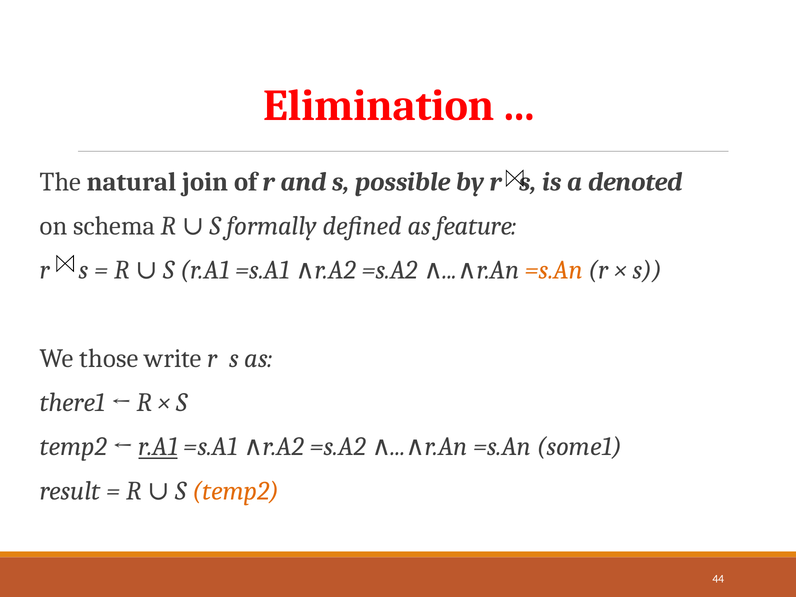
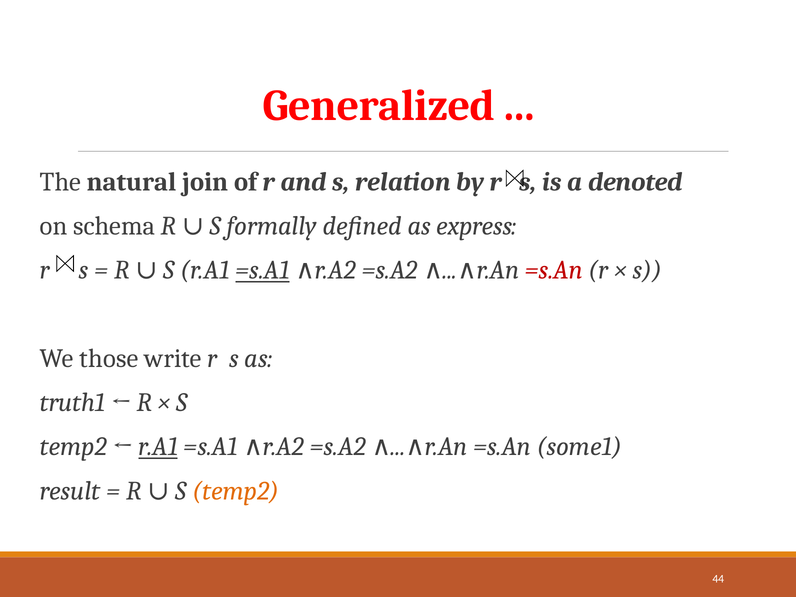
Elimination: Elimination -> Generalized
possible: possible -> relation
feature: feature -> express
=s.A1 at (262, 270) underline: none -> present
=s.An at (554, 270) colour: orange -> red
there1: there1 -> truth1
